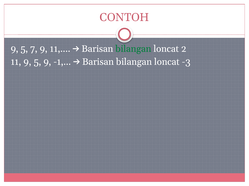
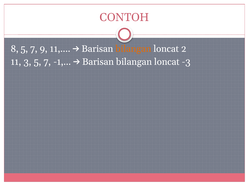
9 at (15, 49): 9 -> 8
bilangan at (133, 49) colour: green -> orange
11 9: 9 -> 3
9 at (47, 62): 9 -> 7
